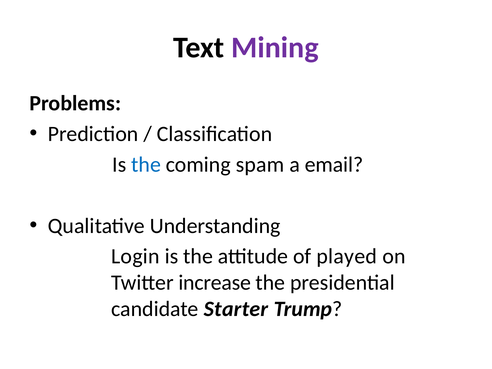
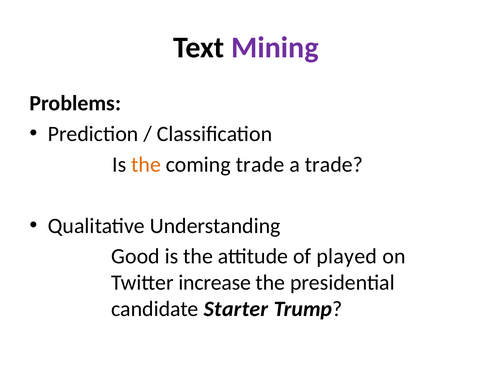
the at (146, 165) colour: blue -> orange
coming spam: spam -> trade
a email: email -> trade
Login: Login -> Good
